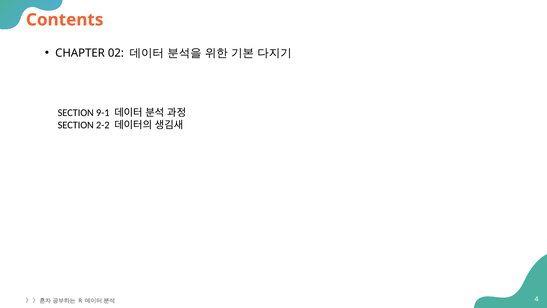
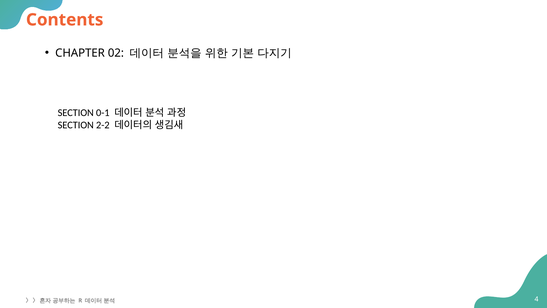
9-1: 9-1 -> 0-1
